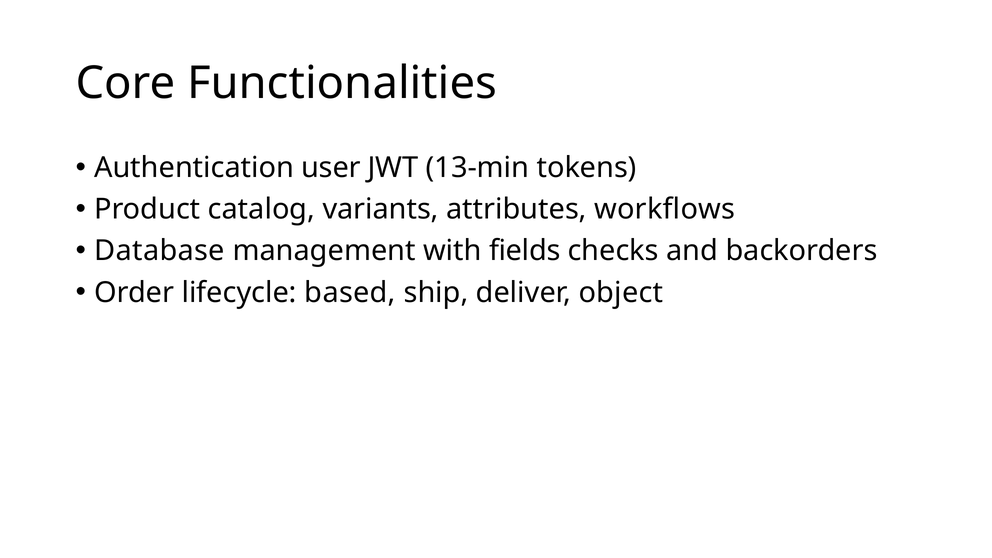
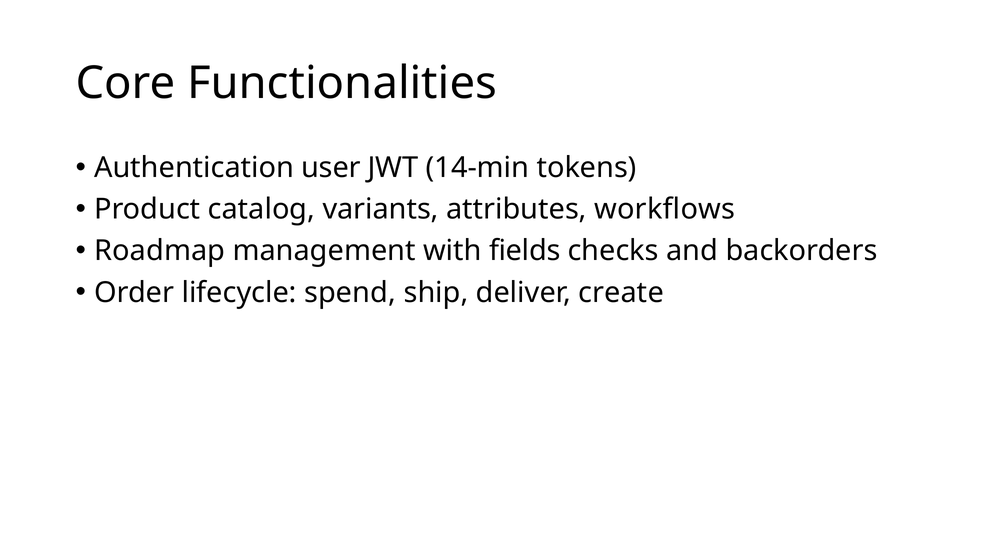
13-min: 13-min -> 14-min
Database: Database -> Roadmap
based: based -> spend
object: object -> create
